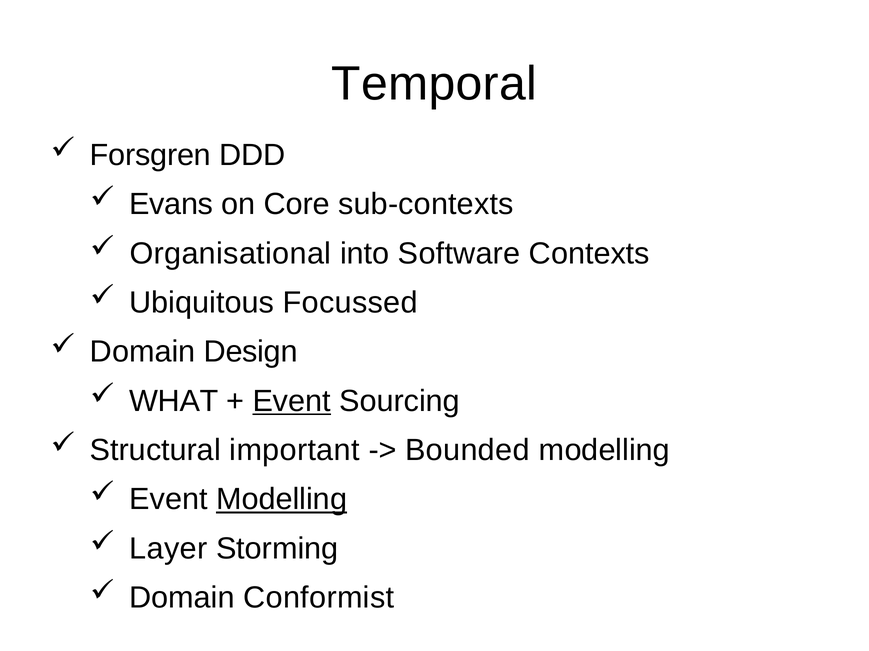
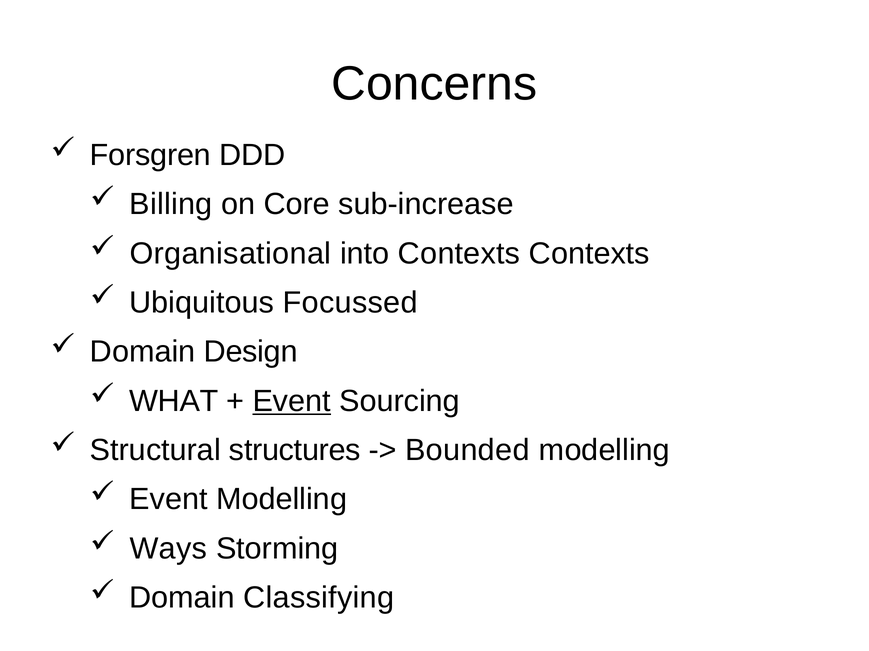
Temporal: Temporal -> Concerns
Evans: Evans -> Billing
sub-contexts: sub-contexts -> sub-increase
into Software: Software -> Contexts
important: important -> structures
Modelling at (282, 500) underline: present -> none
Layer: Layer -> Ways
Conformist: Conformist -> Classifying
